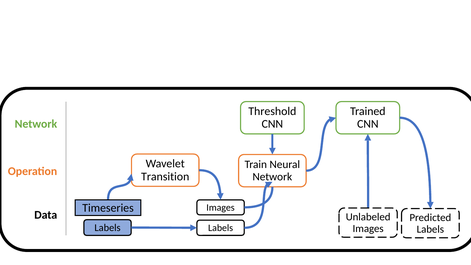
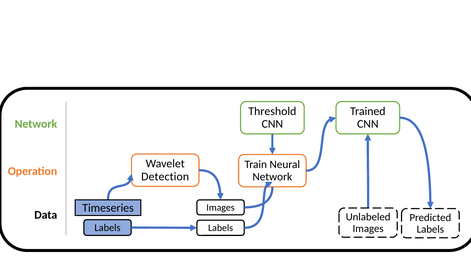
Transition: Transition -> Detection
